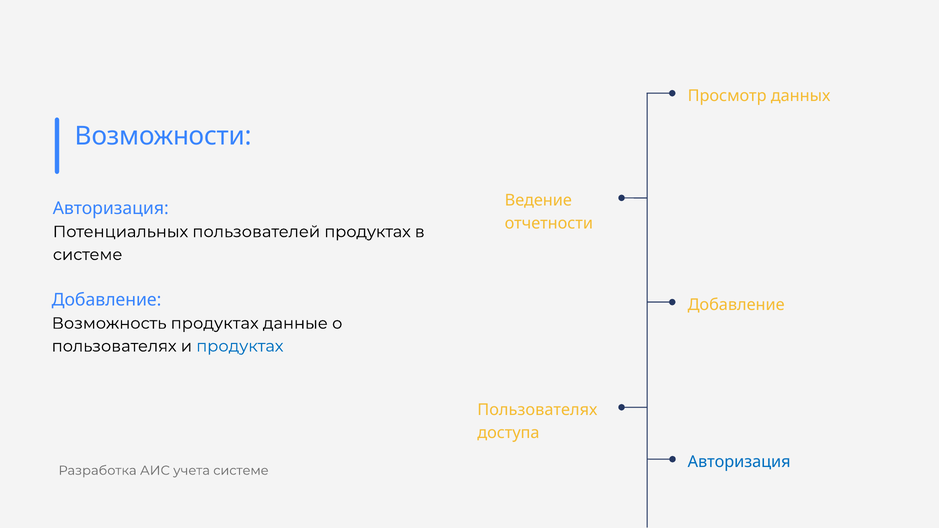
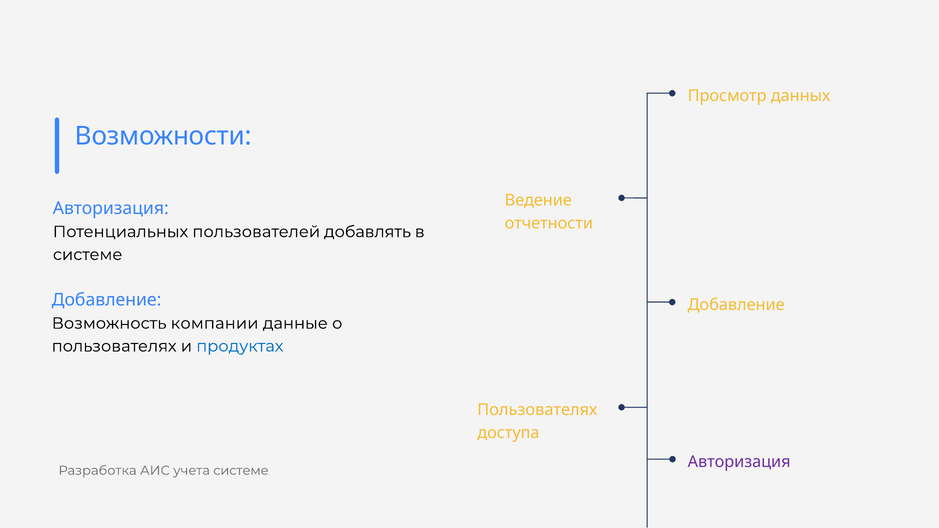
пользователей продуктах: продуктах -> добавлять
Возможность продуктах: продуктах -> компании
Авторизация at (739, 462) colour: blue -> purple
